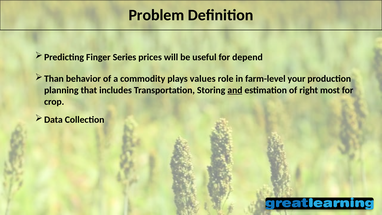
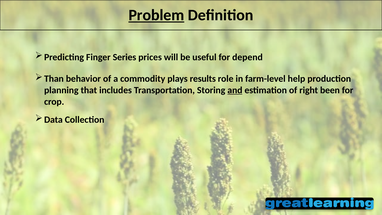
Problem underline: none -> present
values: values -> results
your: your -> help
most: most -> been
